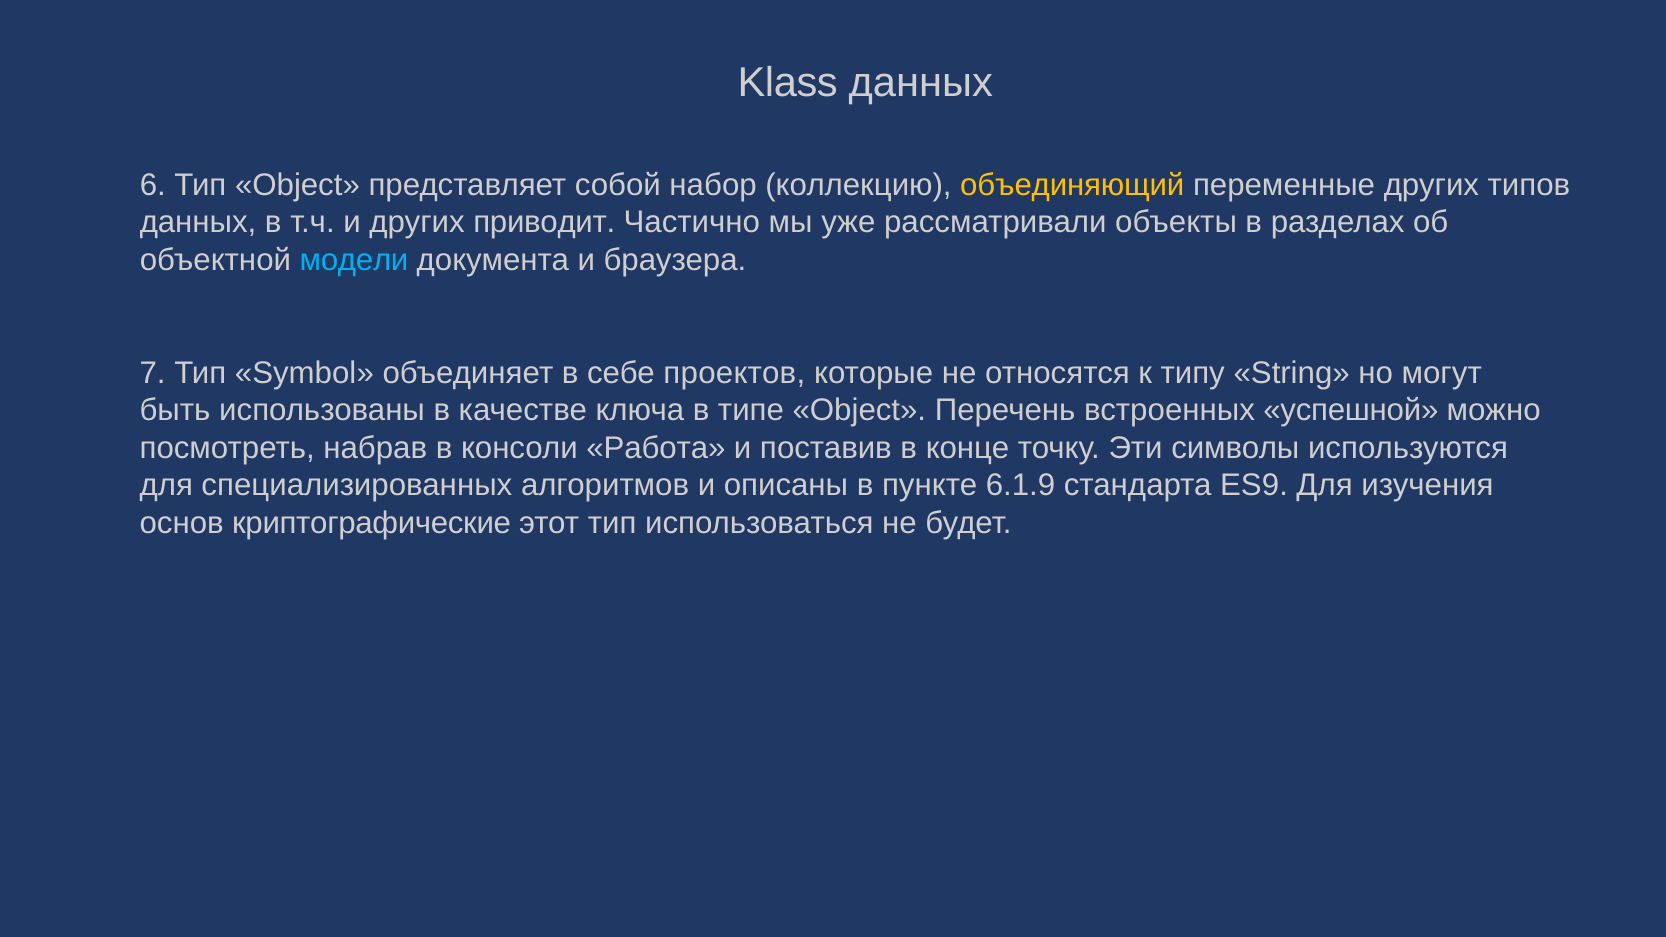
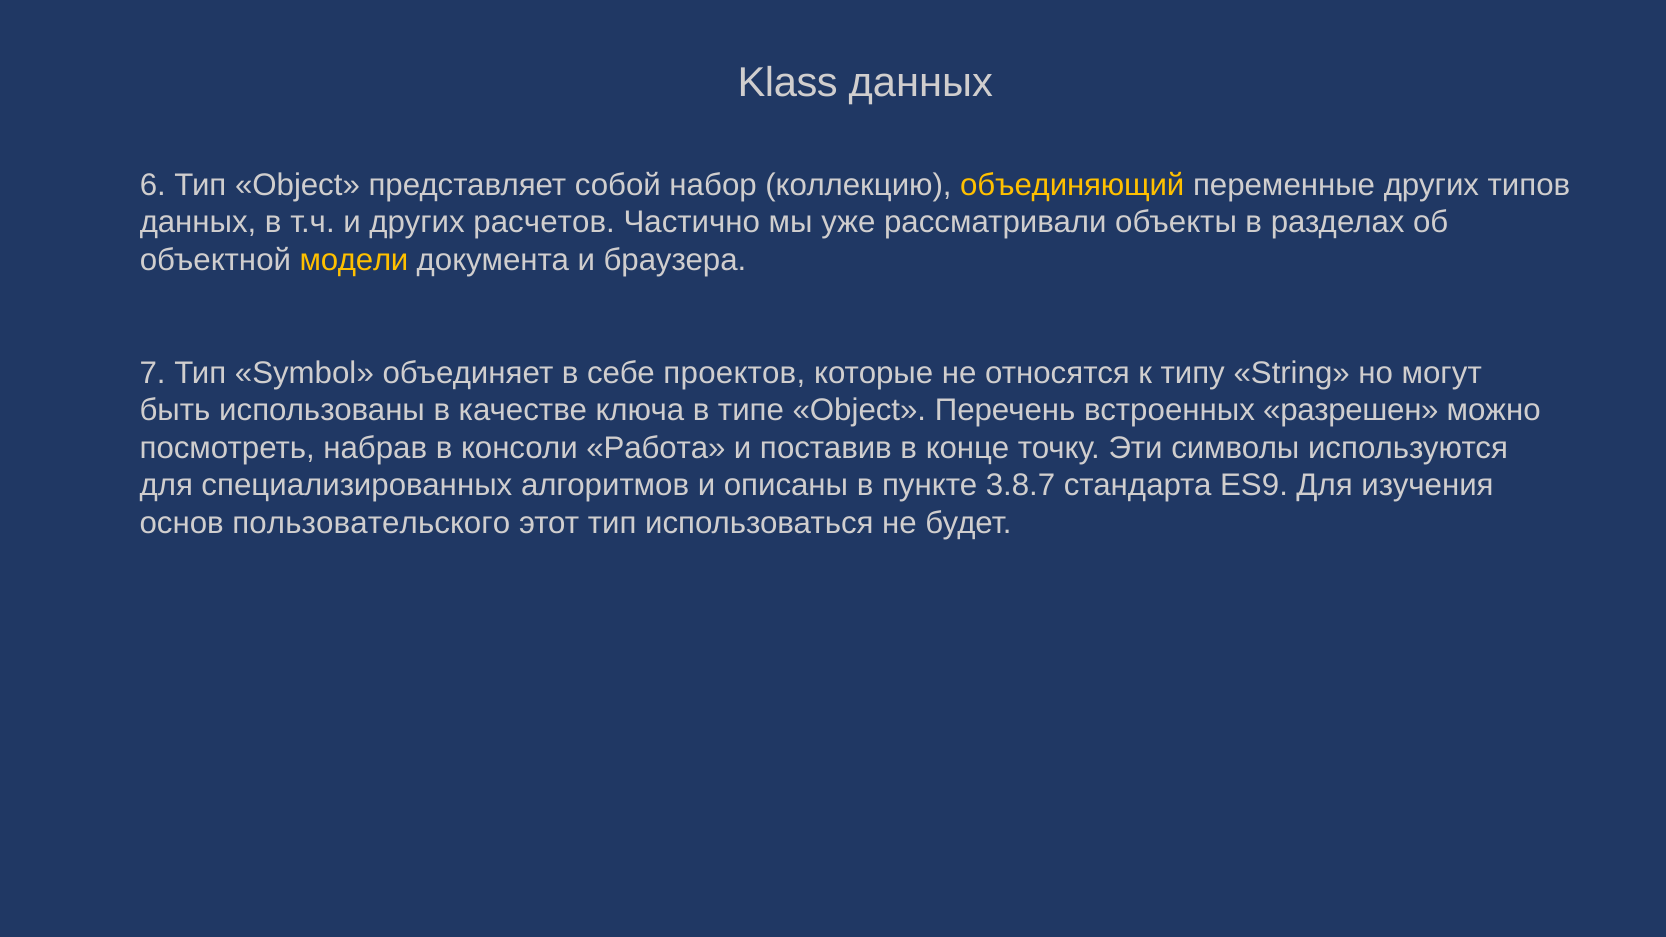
приводит: приводит -> расчетов
модели colour: light blue -> yellow
успешной: успешной -> разрешен
6.1.9: 6.1.9 -> 3.8.7
криптографические: криптографические -> пользовательского
